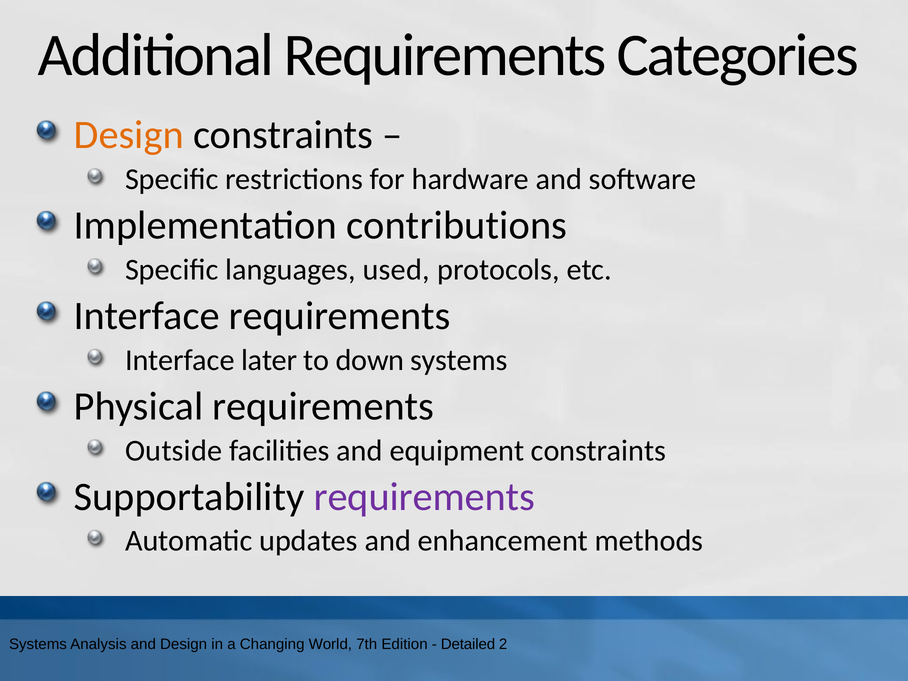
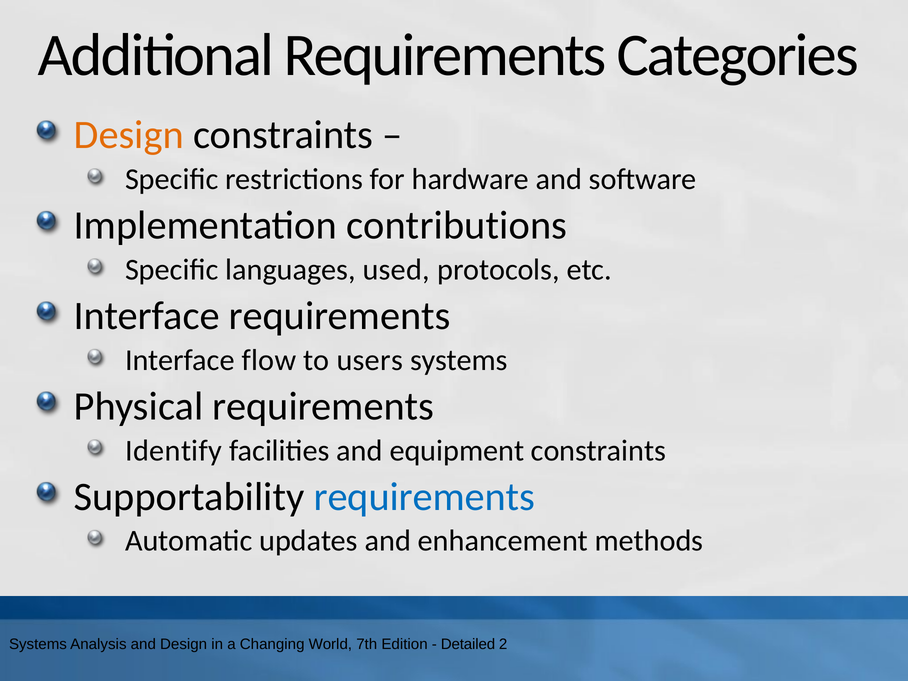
later: later -> flow
down: down -> users
Outside: Outside -> Identify
requirements at (424, 497) colour: purple -> blue
